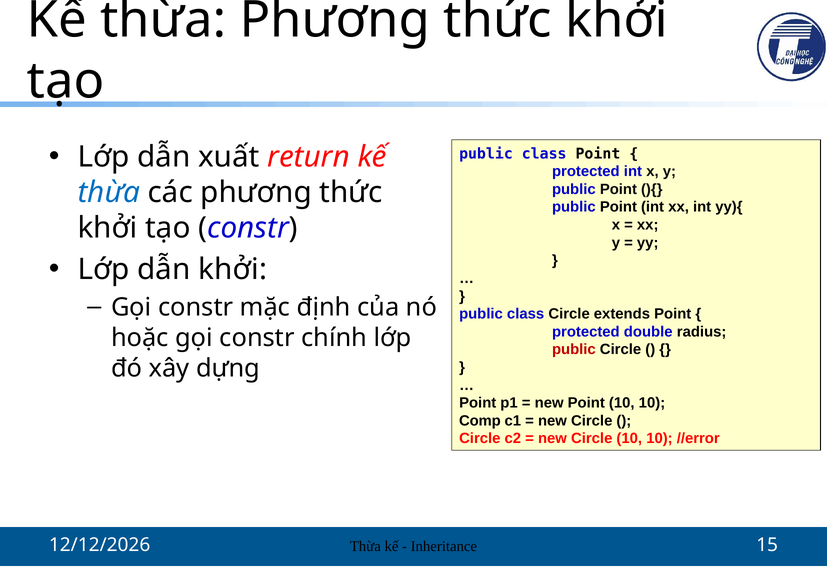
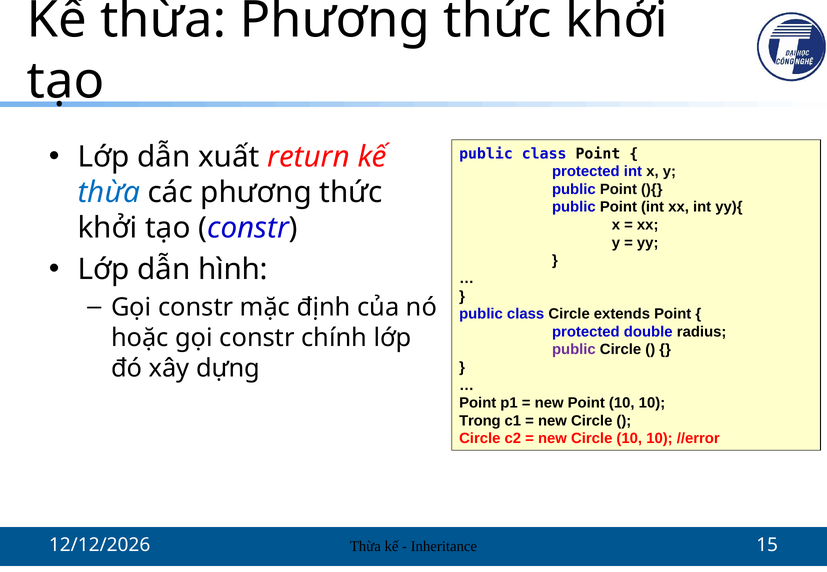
dẫn khởi: khởi -> hình
public at (574, 350) colour: red -> purple
Comp: Comp -> Trong
